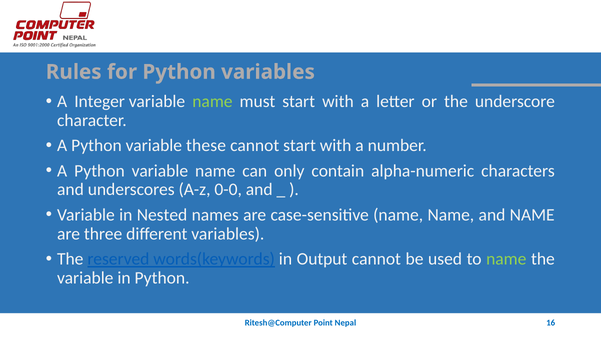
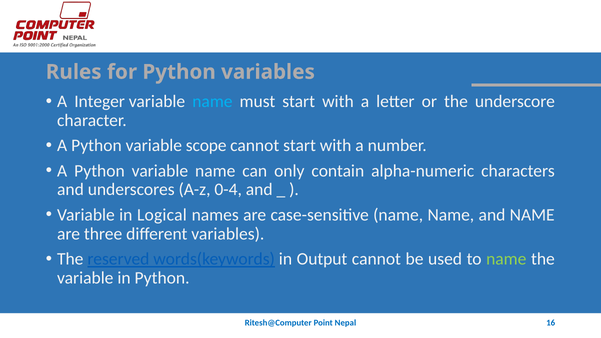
name at (212, 102) colour: light green -> light blue
these: these -> scope
0-0: 0-0 -> 0-4
Nested: Nested -> Logical
